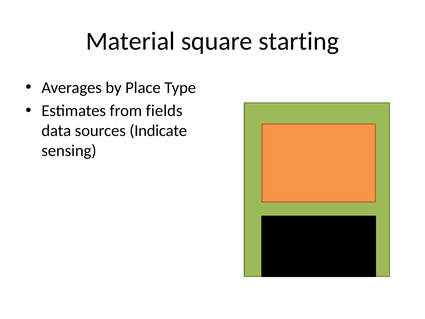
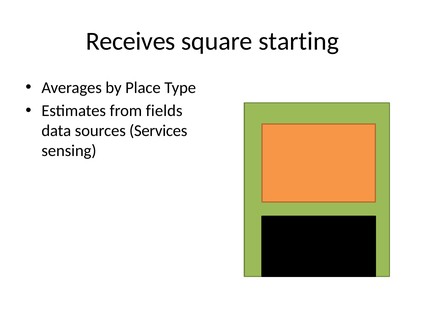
Material: Material -> Receives
Indicate: Indicate -> Services
